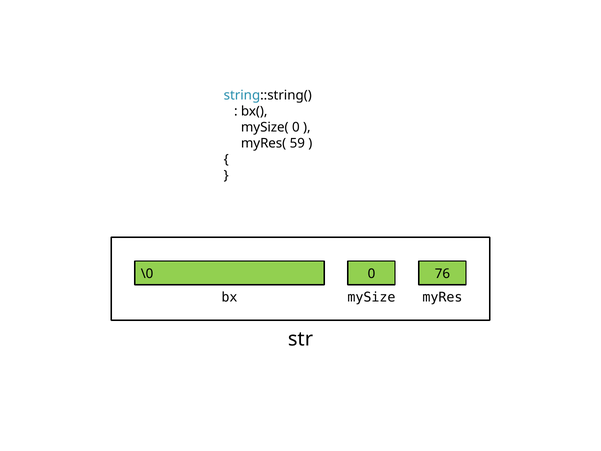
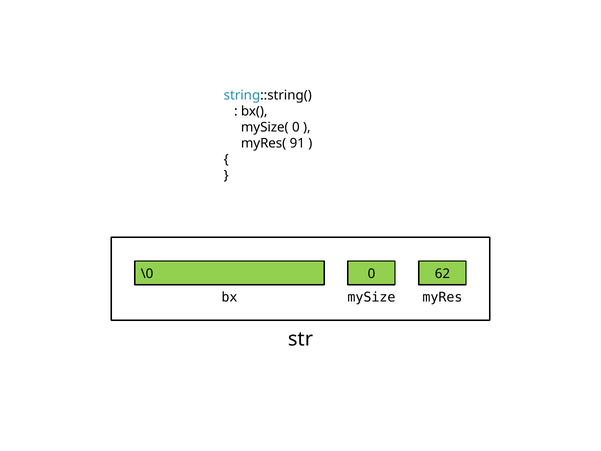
59: 59 -> 91
76: 76 -> 62
